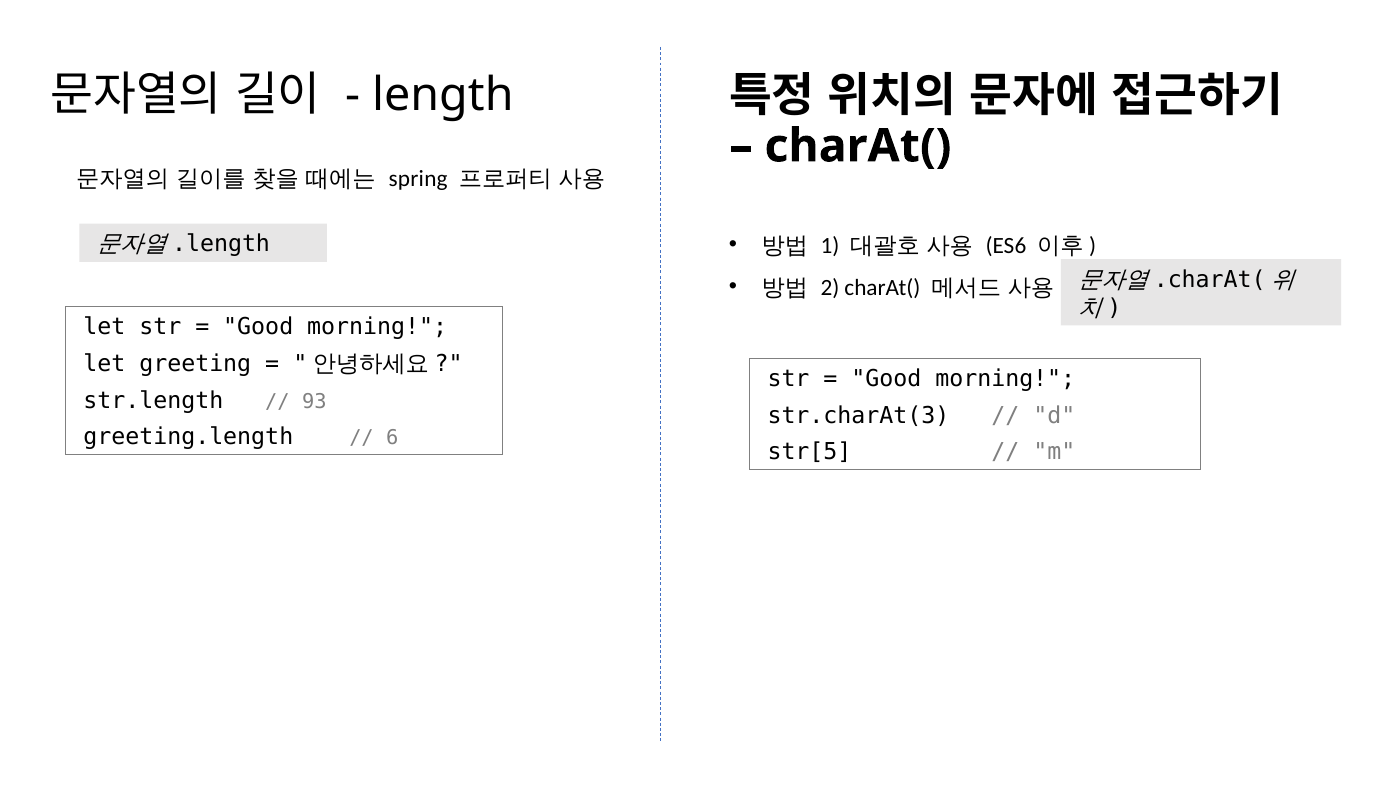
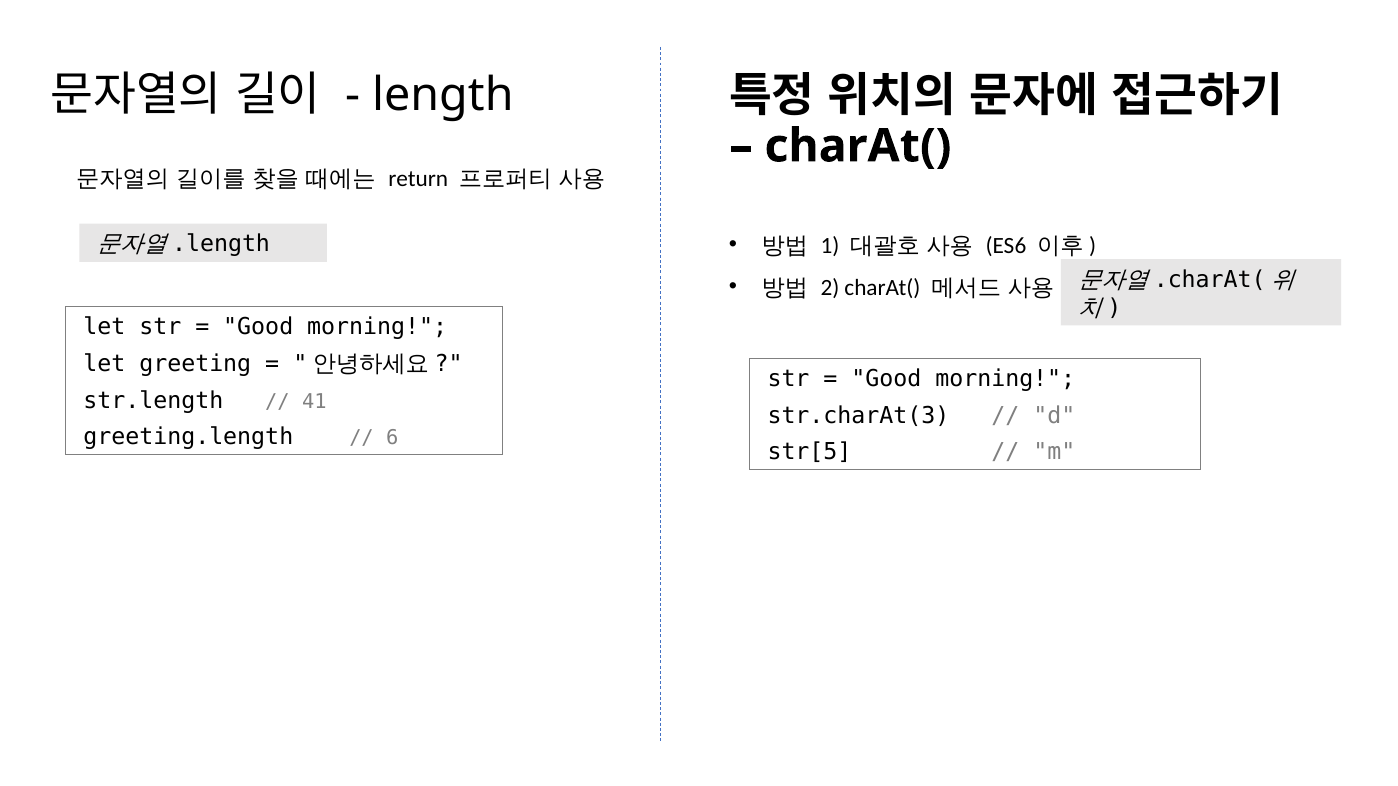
spring: spring -> return
93: 93 -> 41
